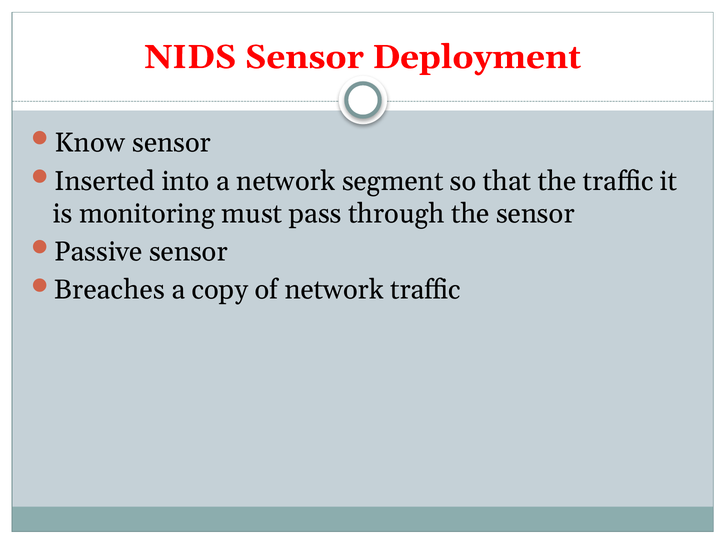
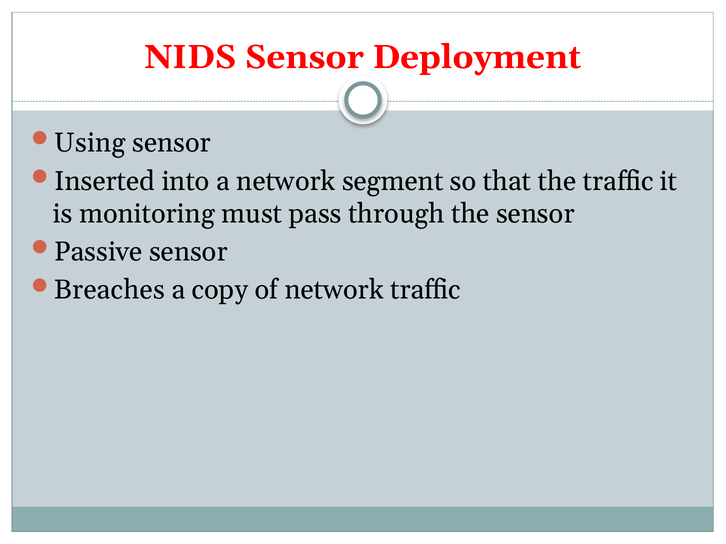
Know: Know -> Using
